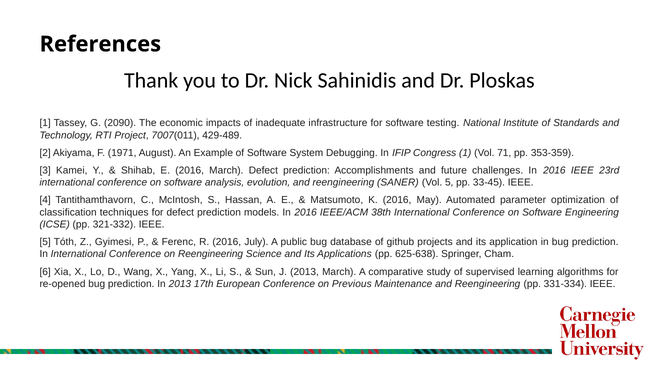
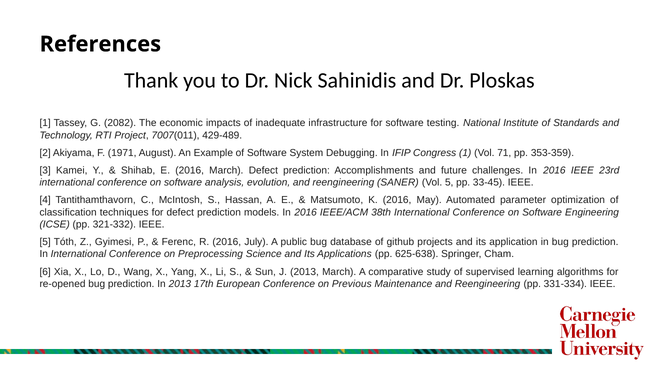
2090: 2090 -> 2082
on Reengineering: Reengineering -> Preprocessing
